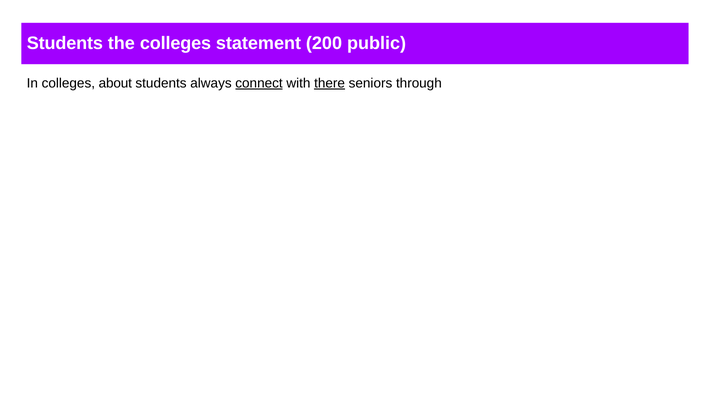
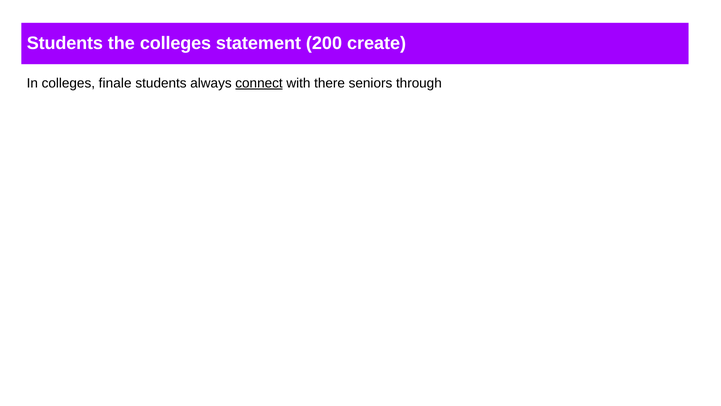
public: public -> create
about: about -> finale
there underline: present -> none
